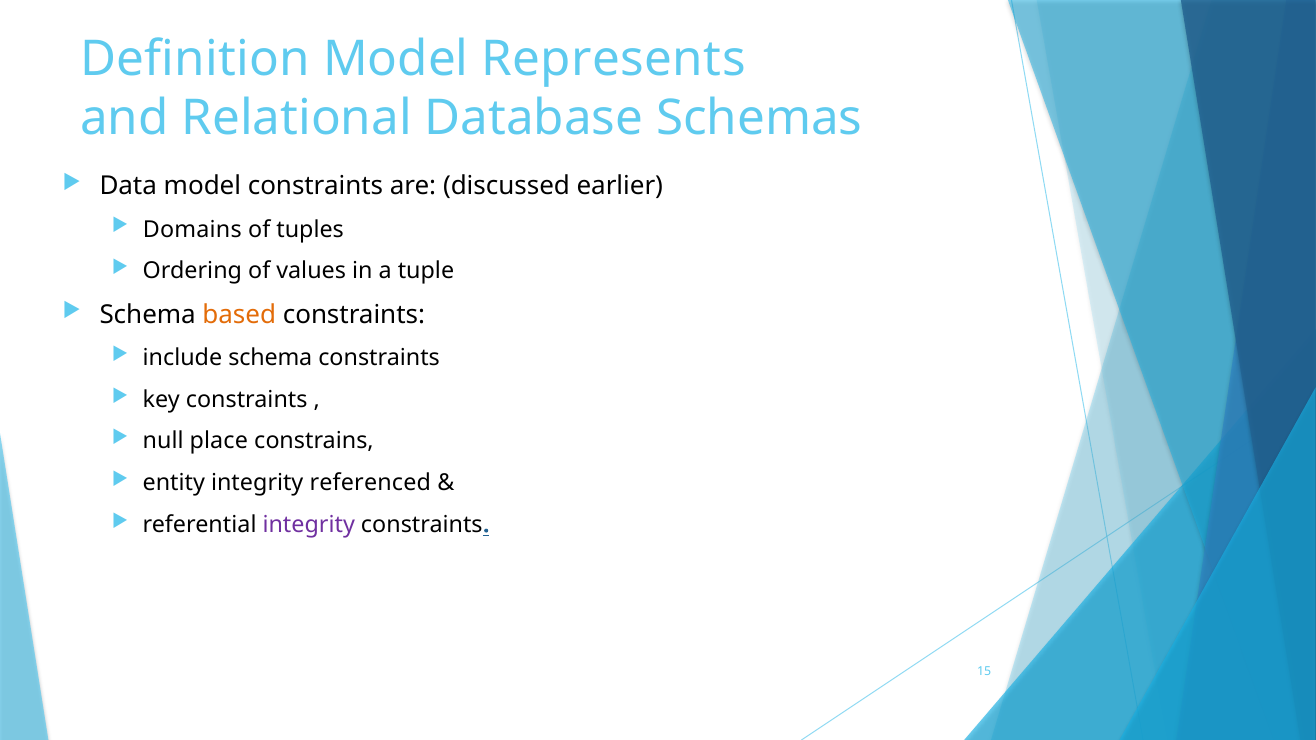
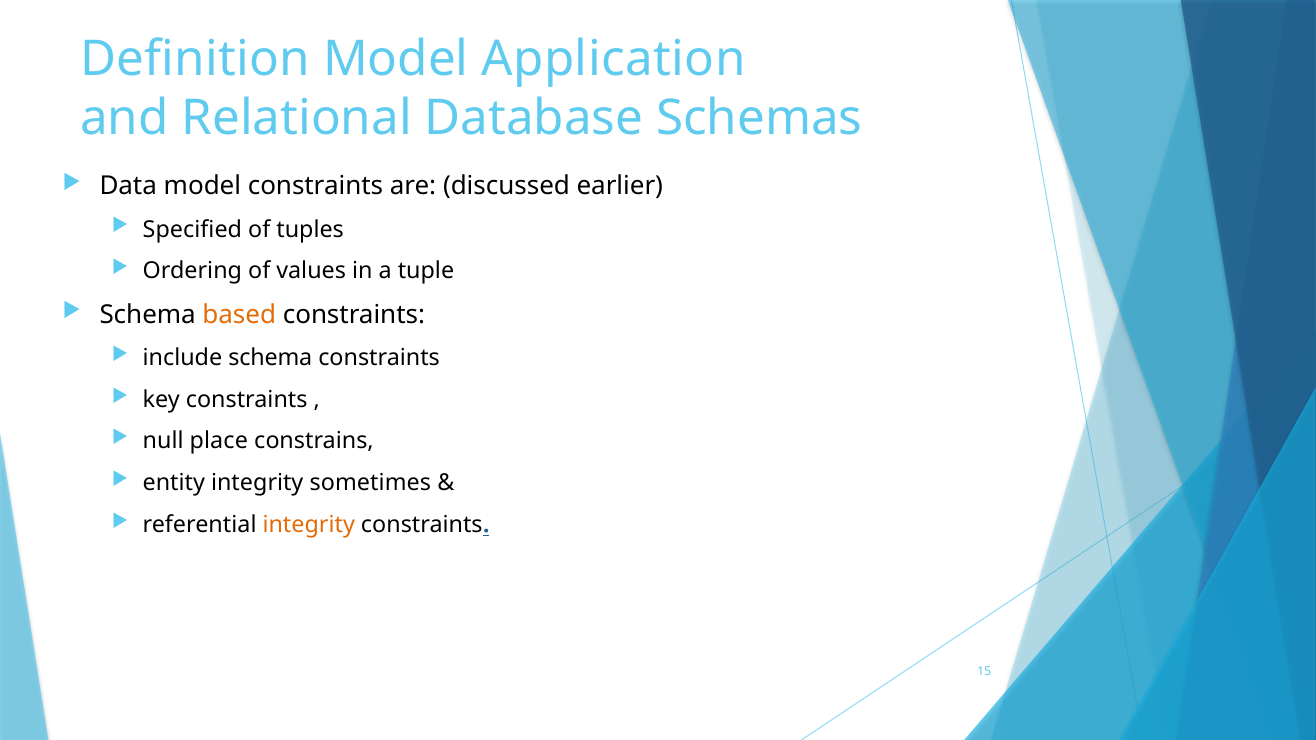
Represents: Represents -> Application
Domains: Domains -> Specified
referenced: referenced -> sometimes
integrity at (309, 525) colour: purple -> orange
